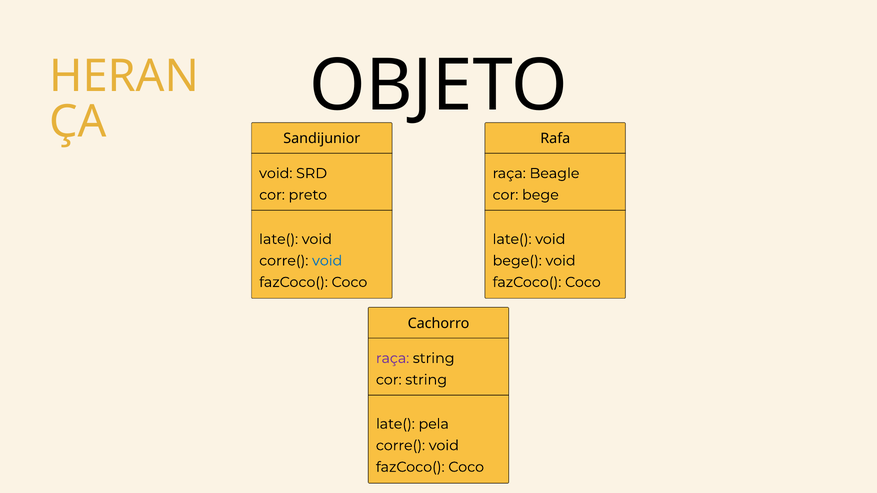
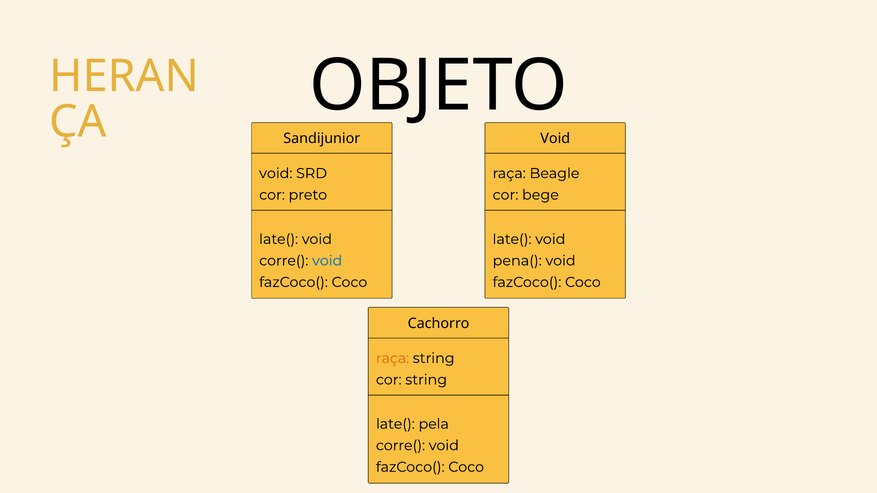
Rafa at (555, 139): Rafa -> Void
bege(: bege( -> pena(
raça at (393, 358) colour: purple -> orange
